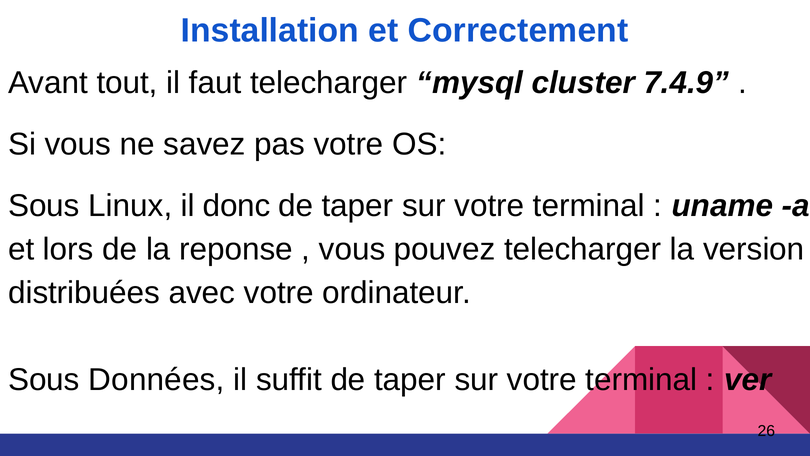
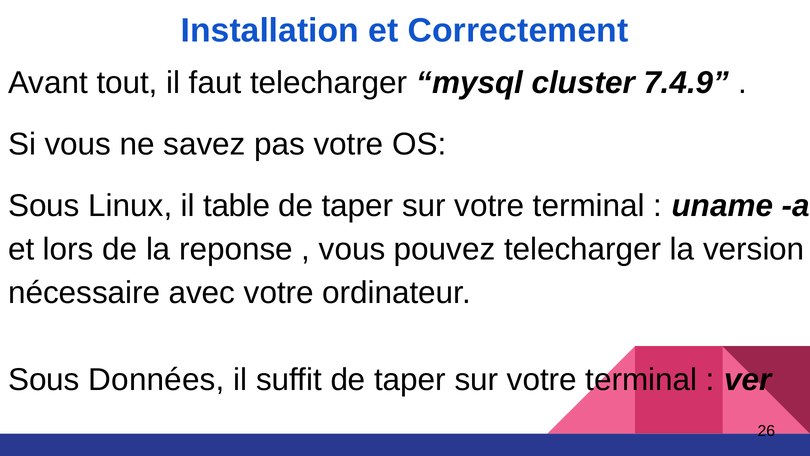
donc: donc -> table
distribuées: distribuées -> nécessaire
